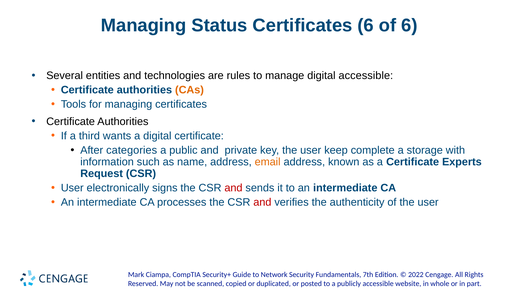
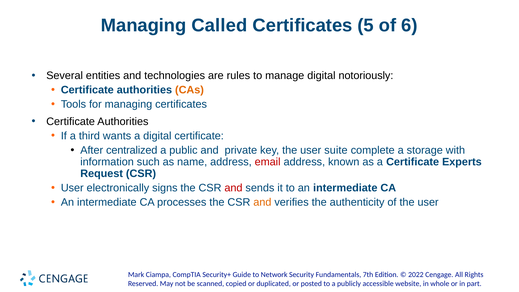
Status: Status -> Called
Certificates 6: 6 -> 5
digital accessible: accessible -> notoriously
categories: categories -> centralized
keep: keep -> suite
email colour: orange -> red
and at (262, 202) colour: red -> orange
